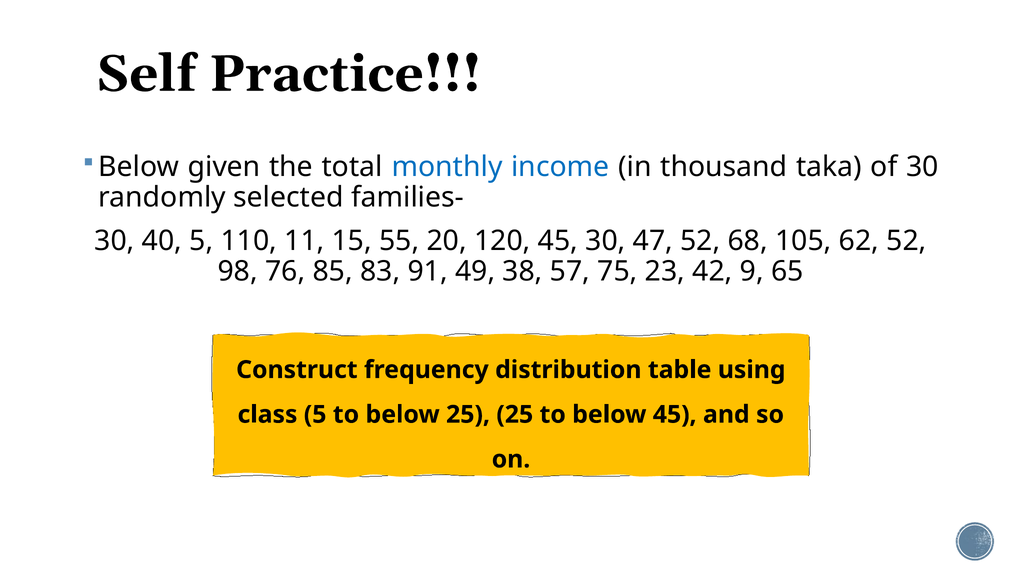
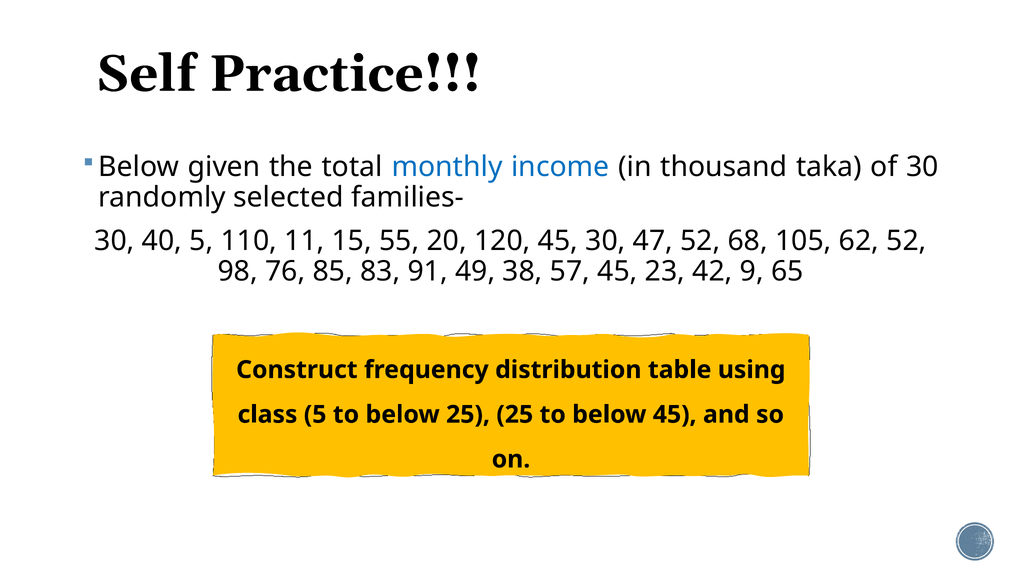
57 75: 75 -> 45
